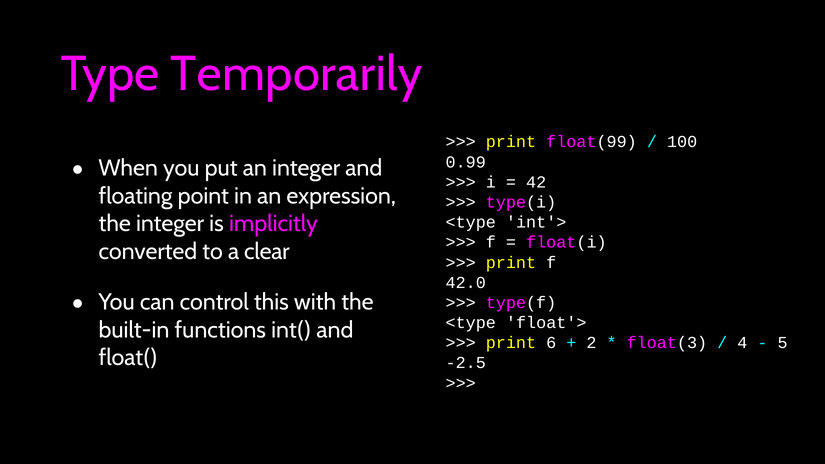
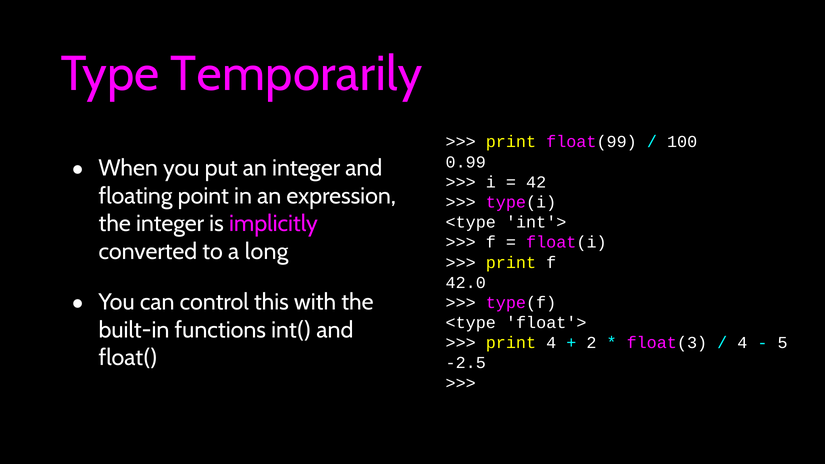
clear: clear -> long
print 6: 6 -> 4
